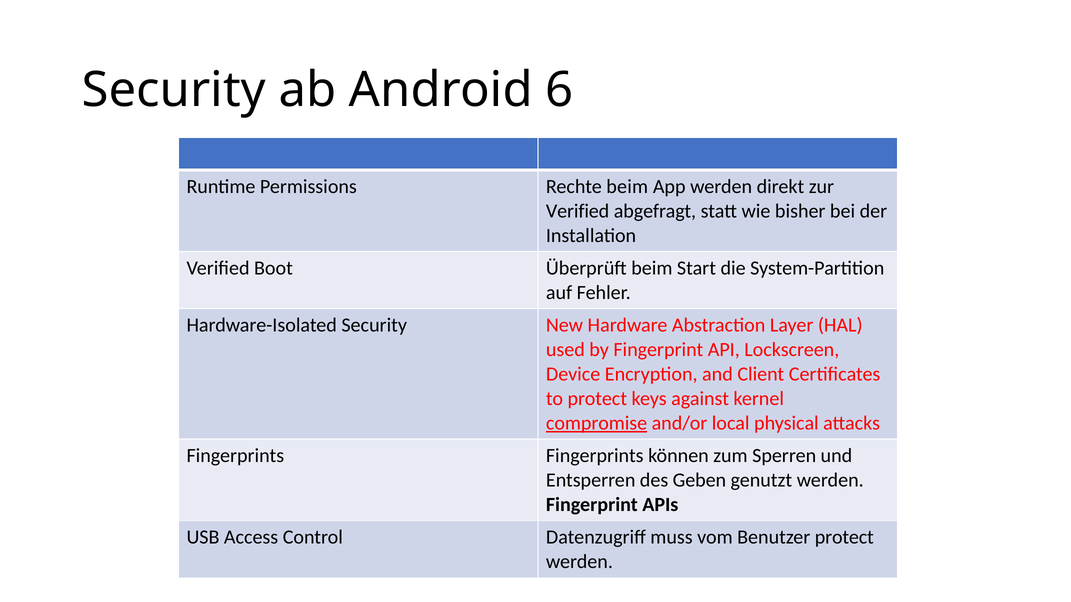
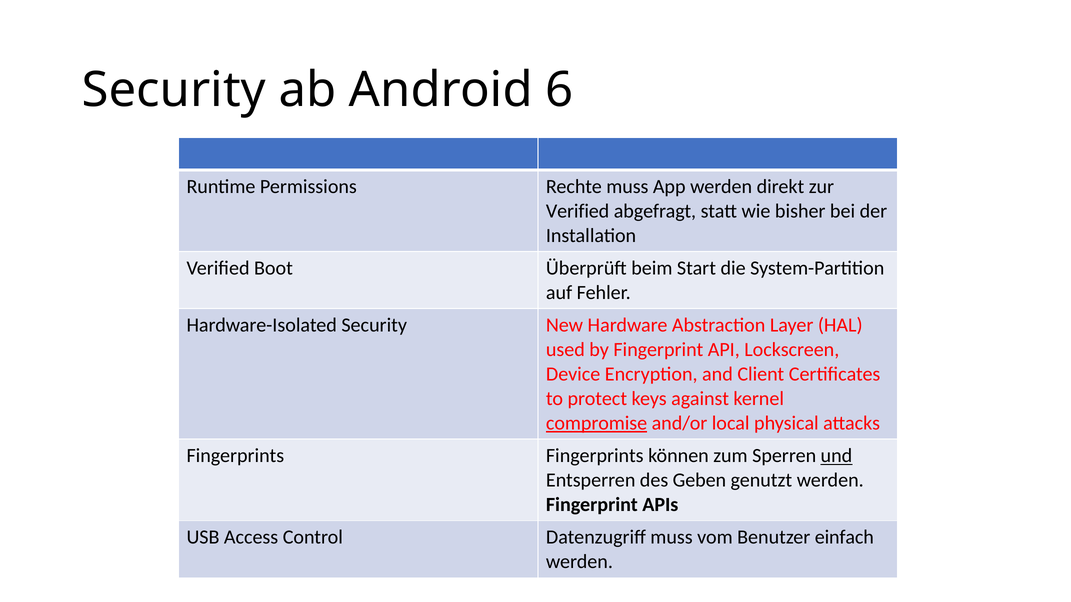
Rechte beim: beim -> muss
und underline: none -> present
Benutzer protect: protect -> einfach
